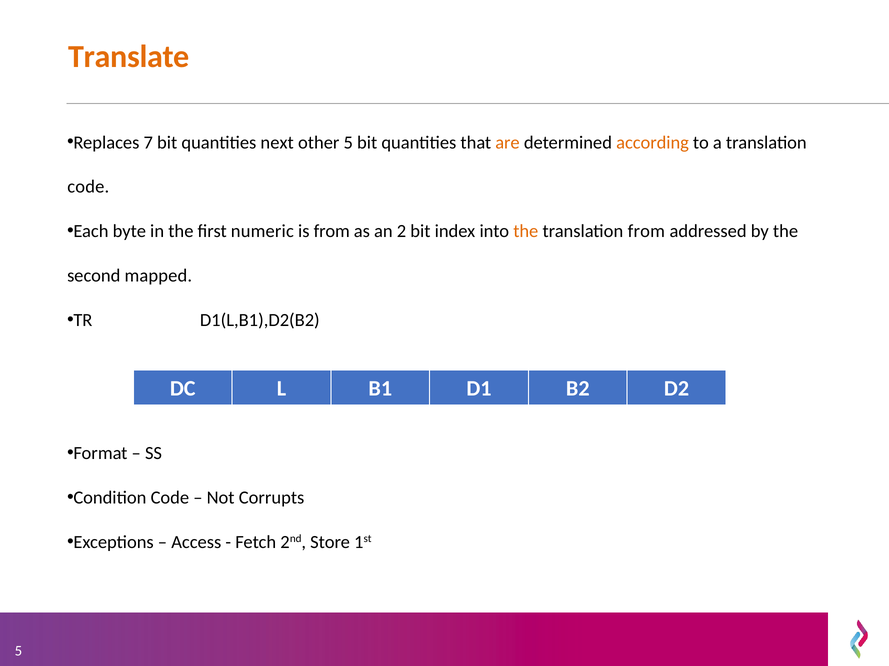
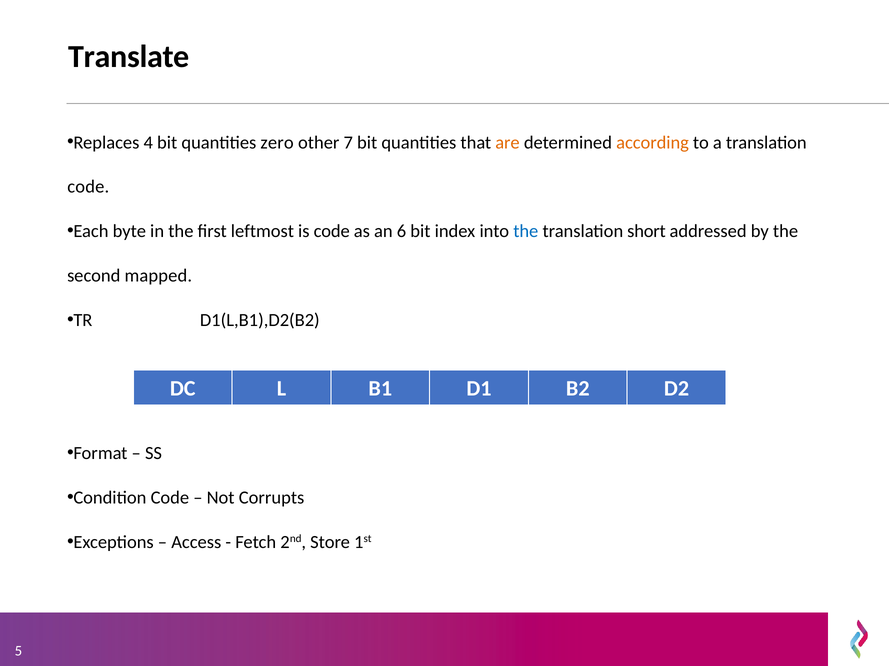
Translate colour: orange -> black
7: 7 -> 4
next: next -> zero
other 5: 5 -> 7
numeric: numeric -> leftmost
is from: from -> code
2: 2 -> 6
the at (526, 231) colour: orange -> blue
translation from: from -> short
